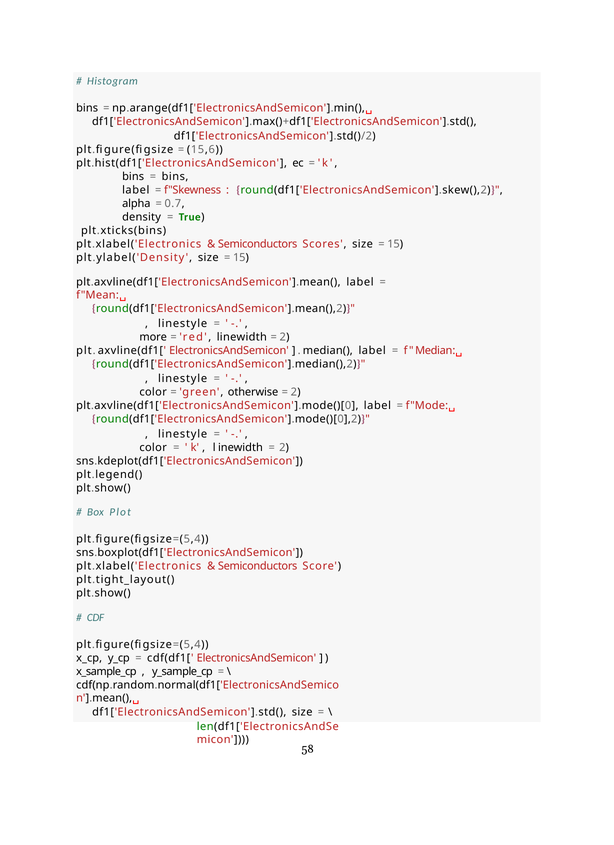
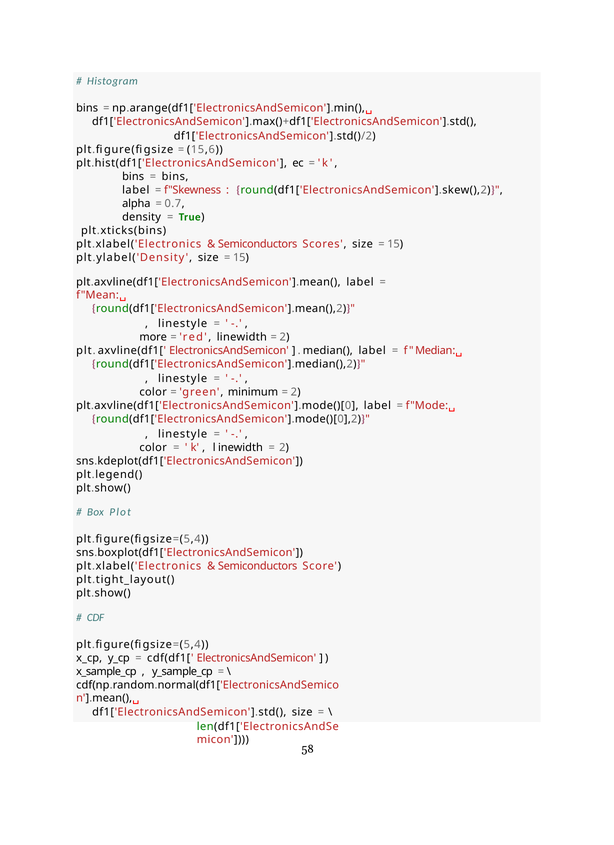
otherwise: otherwise -> minimum
